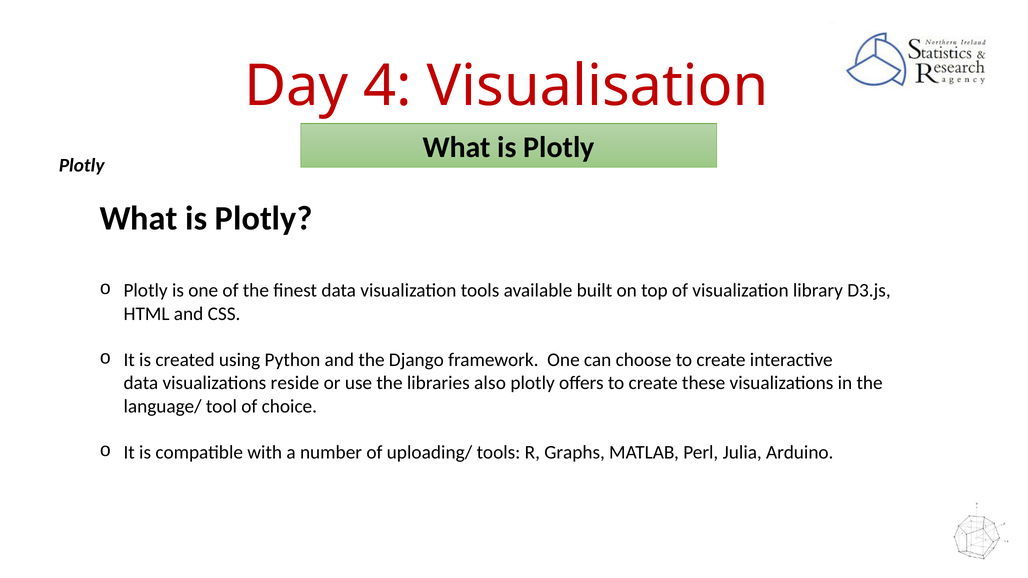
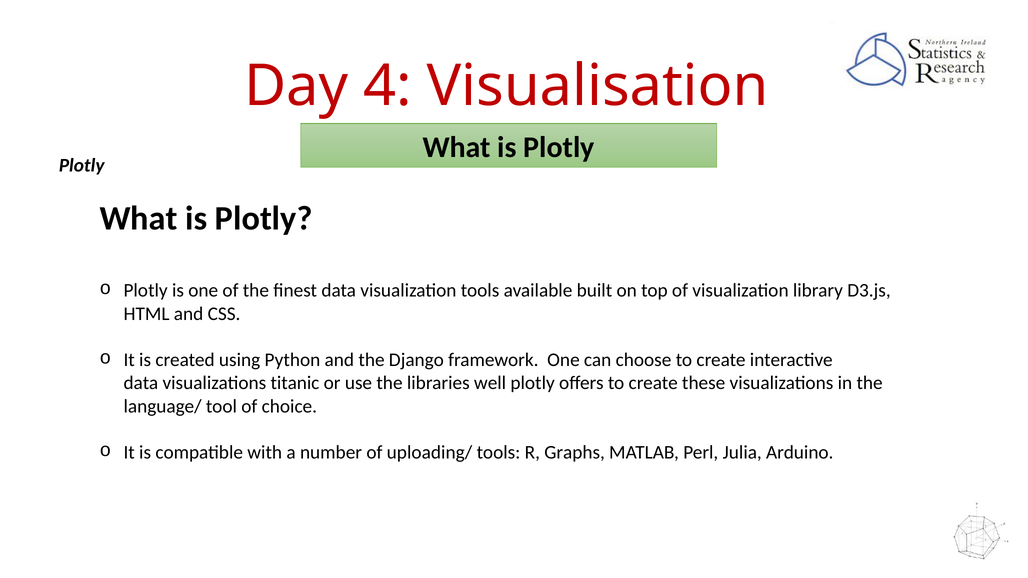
reside: reside -> titanic
also: also -> well
